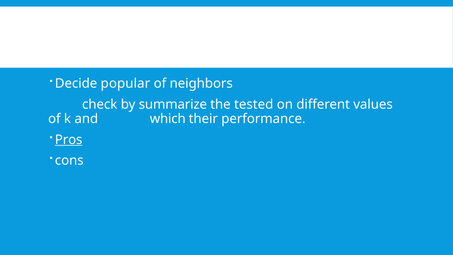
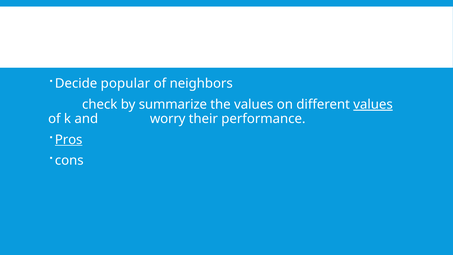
the tested: tested -> values
values at (373, 104) underline: none -> present
which: which -> worry
